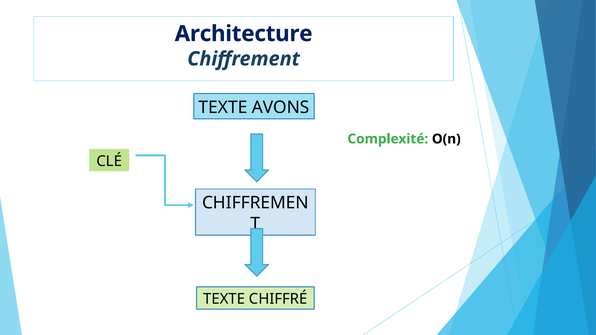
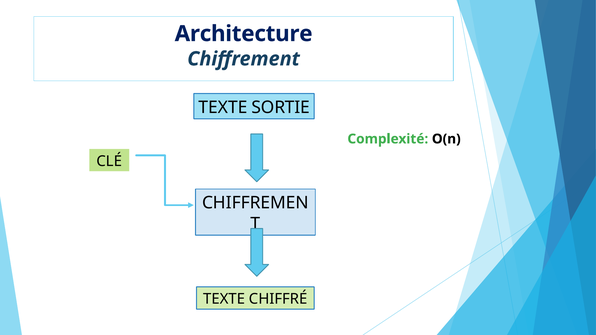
AVONS: AVONS -> SORTIE
